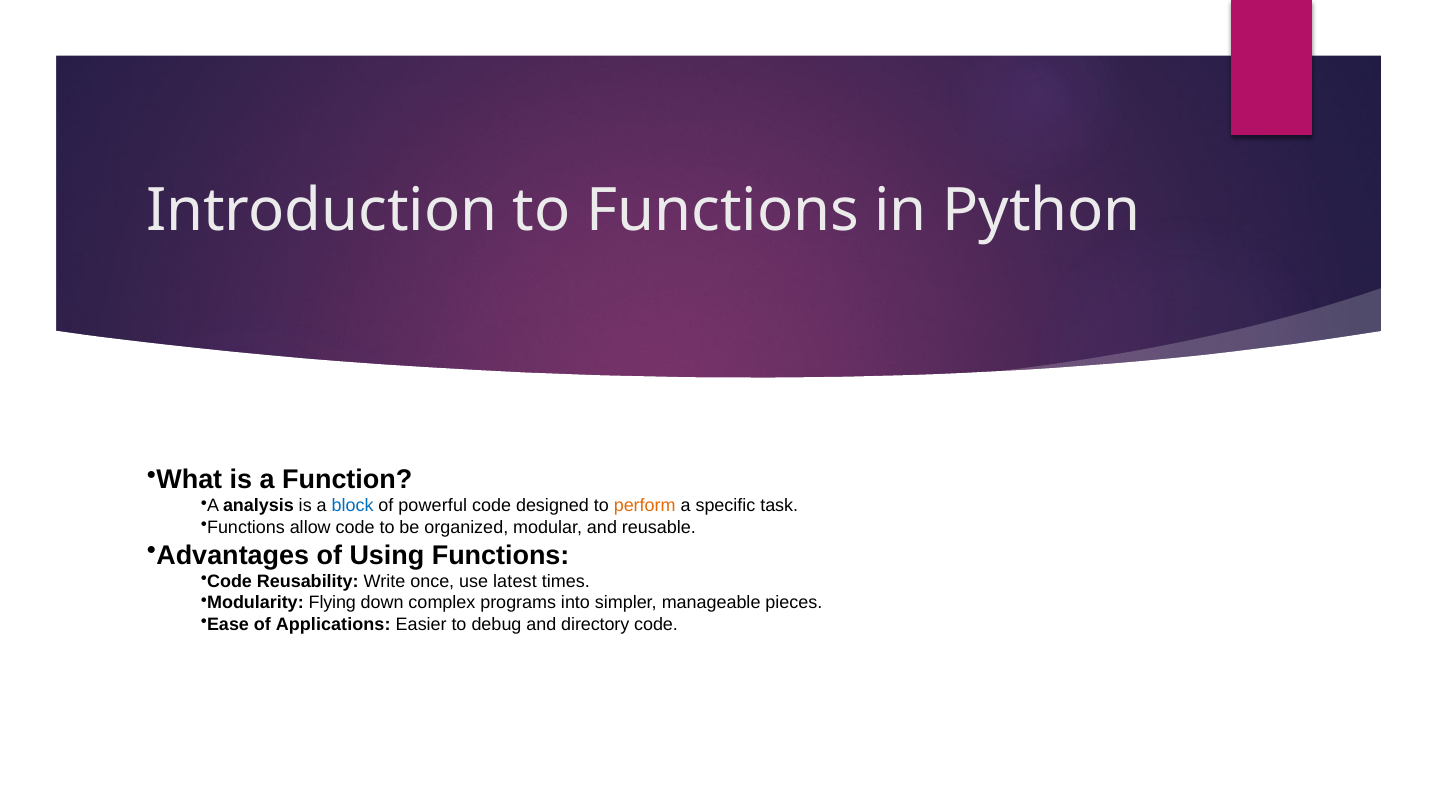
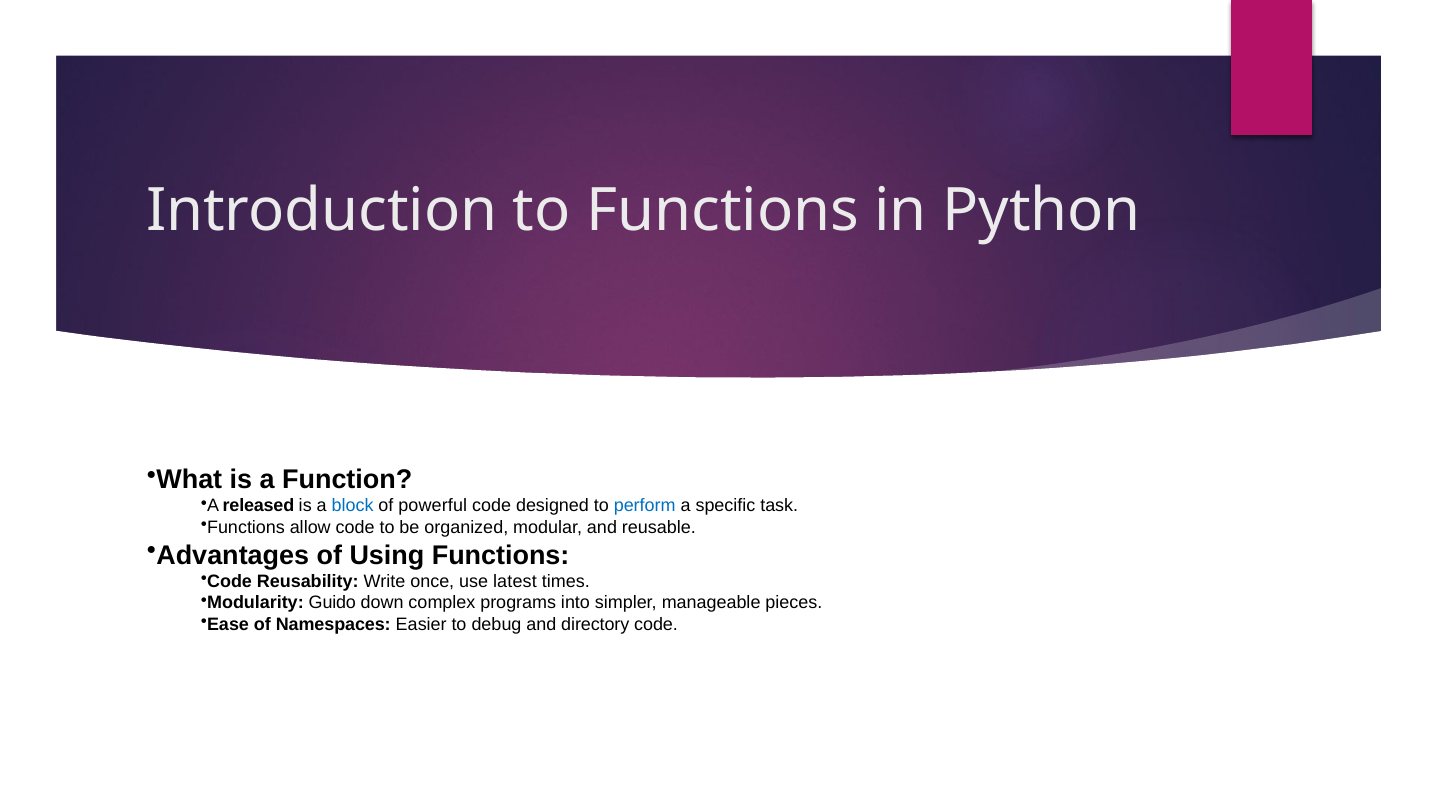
analysis: analysis -> released
perform colour: orange -> blue
Flying: Flying -> Guido
Applications: Applications -> Namespaces
